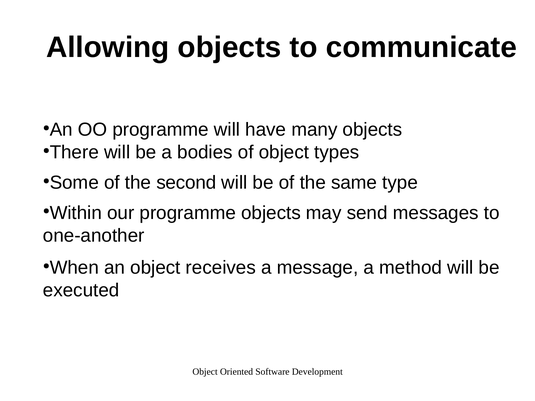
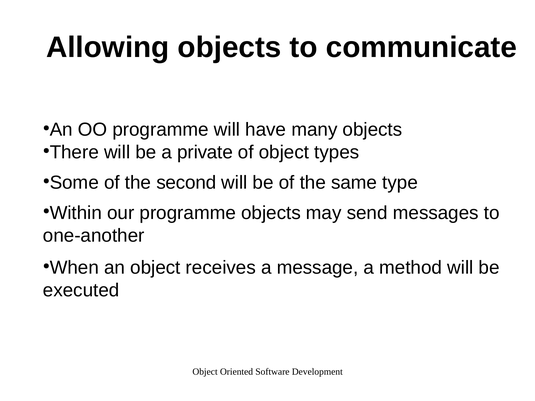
bodies: bodies -> private
